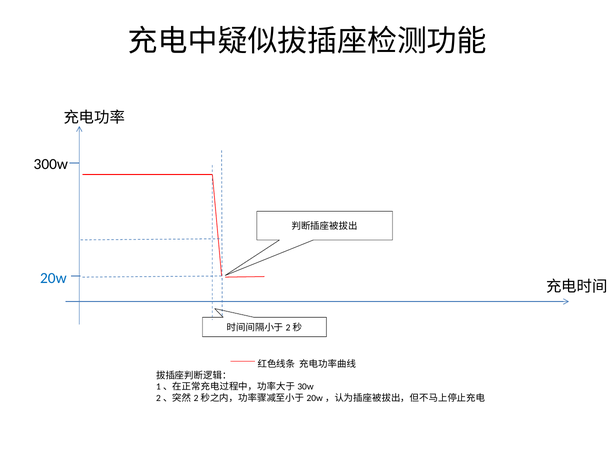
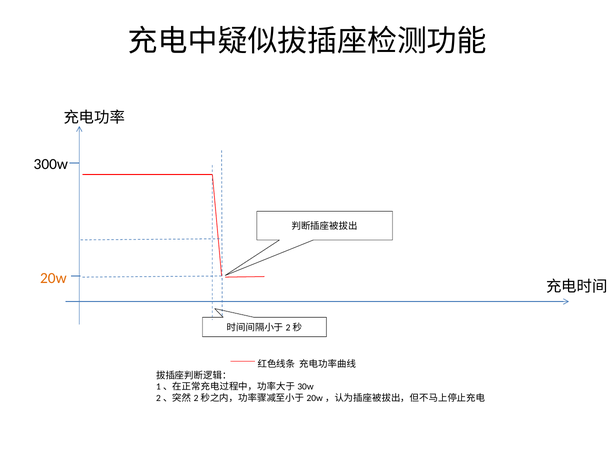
20w colour: blue -> orange
